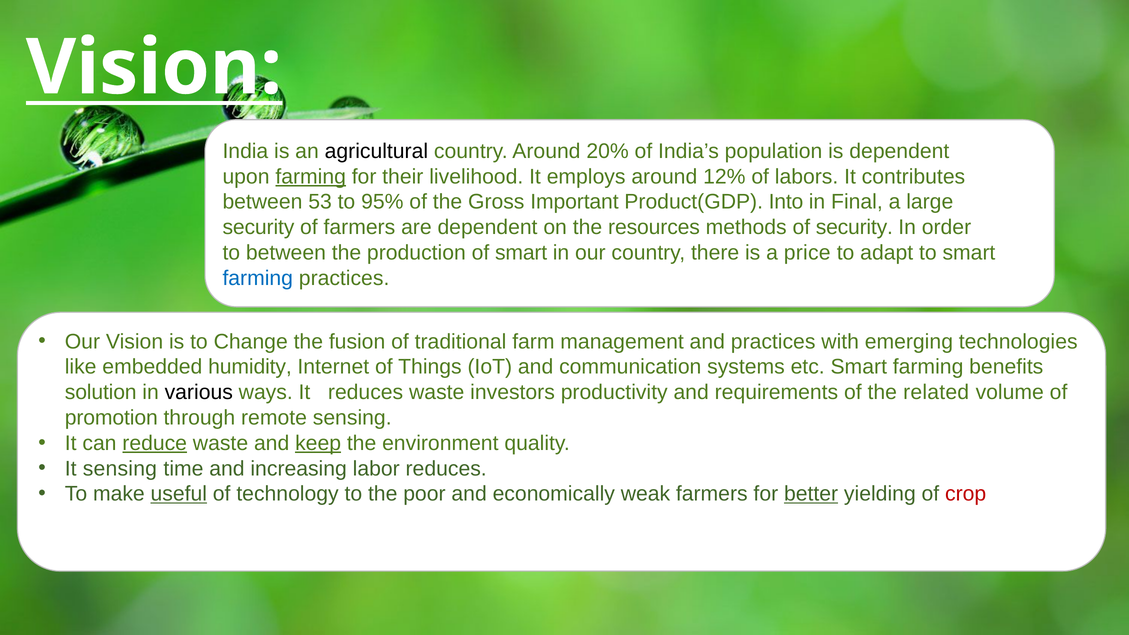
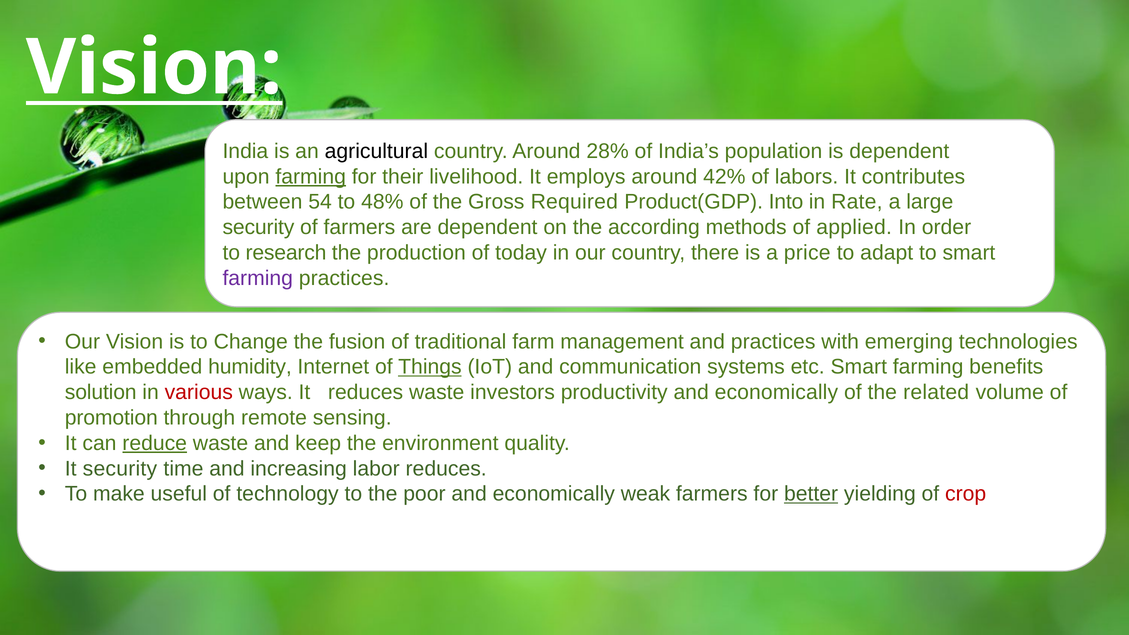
20%: 20% -> 28%
12%: 12% -> 42%
53: 53 -> 54
95%: 95% -> 48%
Important: Important -> Required
Final: Final -> Rate
resources: resources -> according
of security: security -> applied
to between: between -> research
of smart: smart -> today
farming at (258, 278) colour: blue -> purple
Things underline: none -> present
various colour: black -> red
productivity and requirements: requirements -> economically
keep underline: present -> none
It sensing: sensing -> security
useful underline: present -> none
